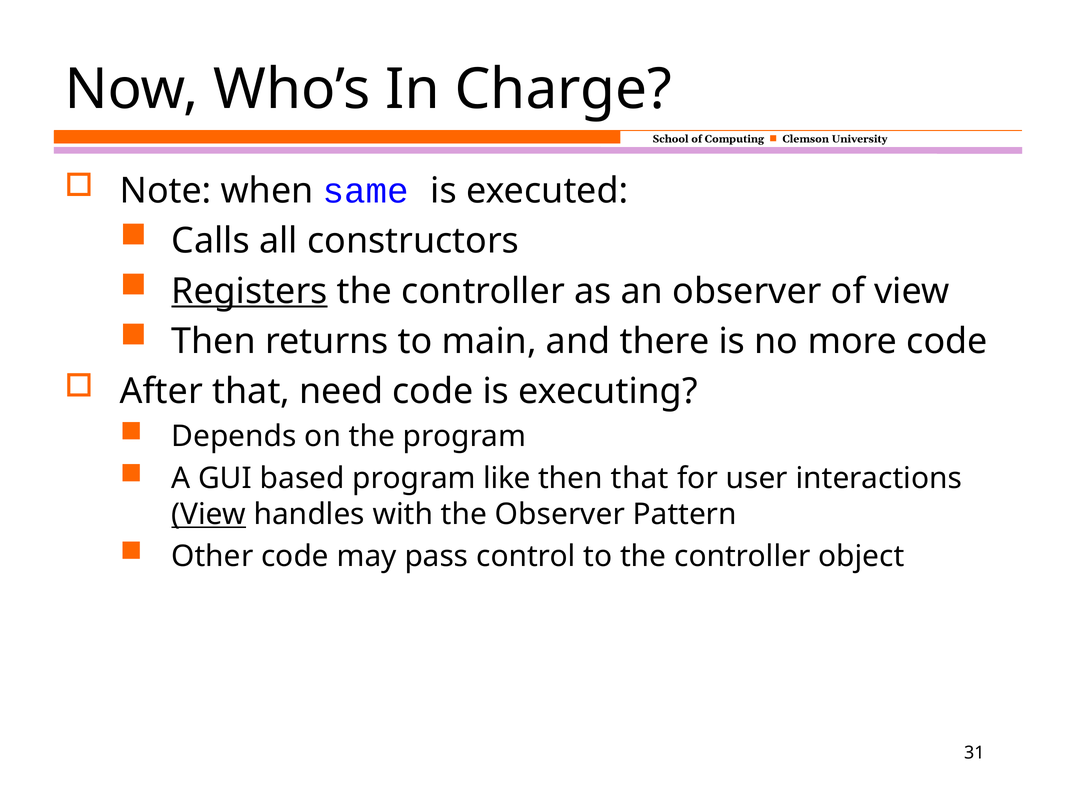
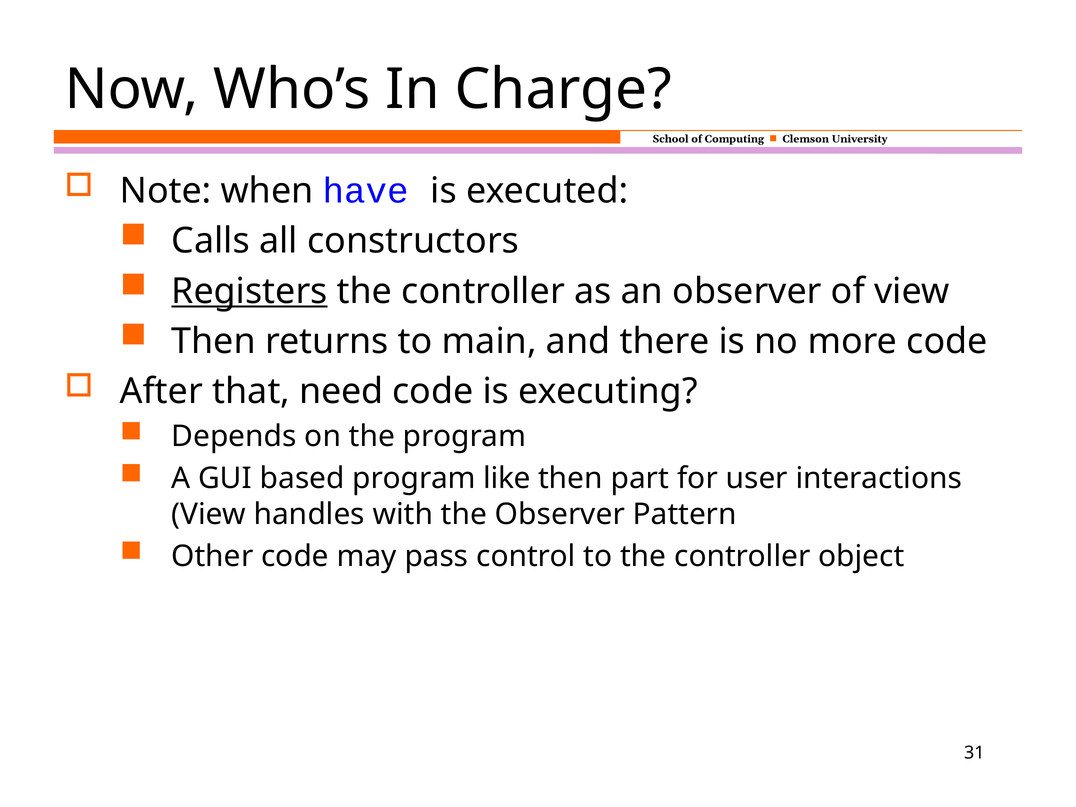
same: same -> have
then that: that -> part
View at (209, 514) underline: present -> none
